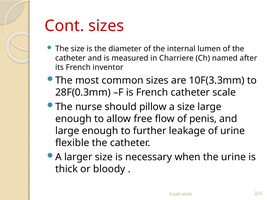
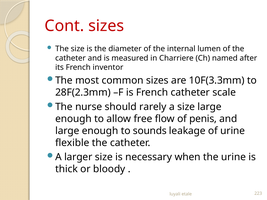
28F(0.3mm: 28F(0.3mm -> 28F(2.3mm
pillow: pillow -> rarely
further: further -> sounds
